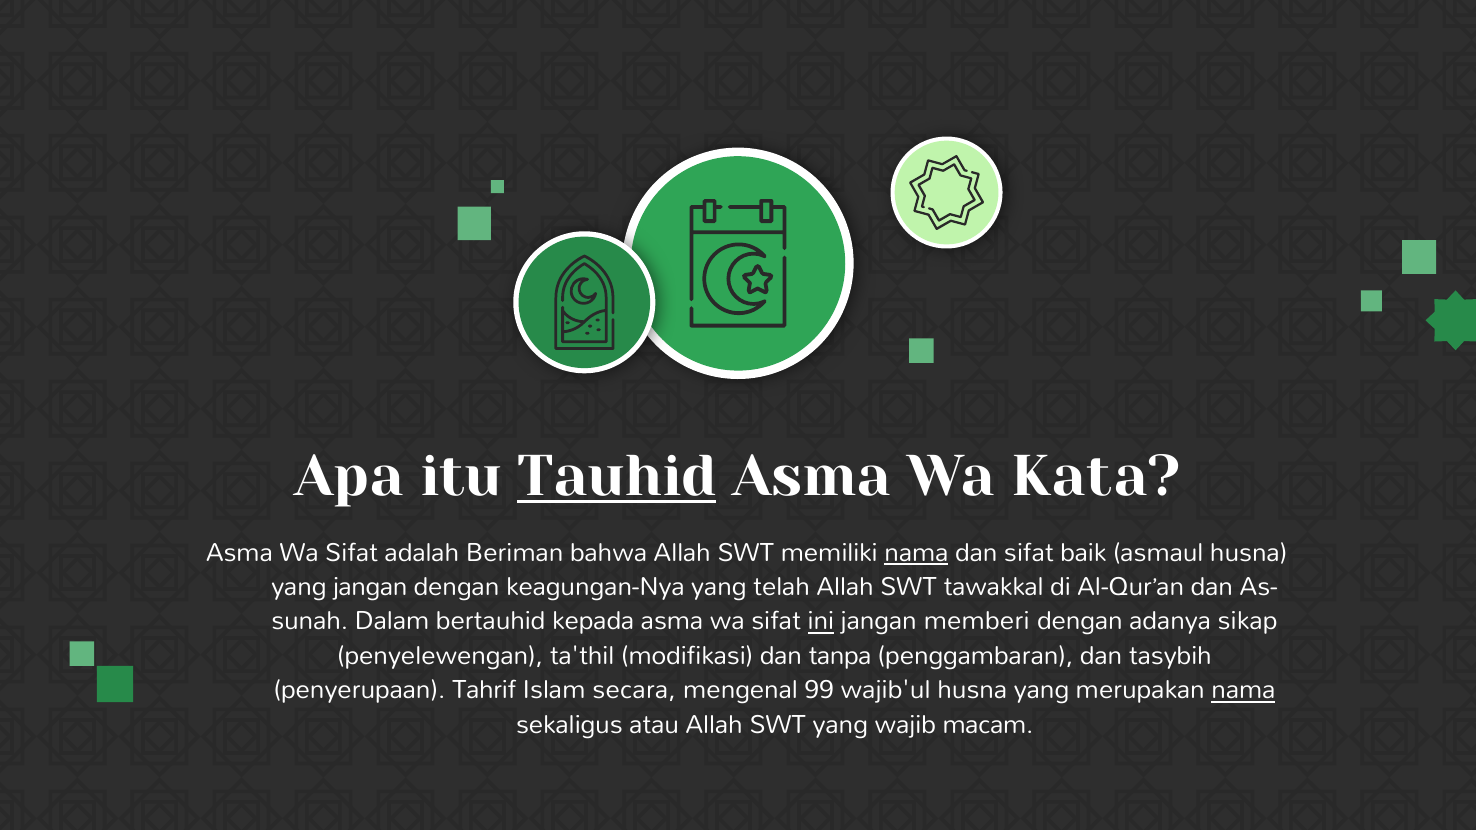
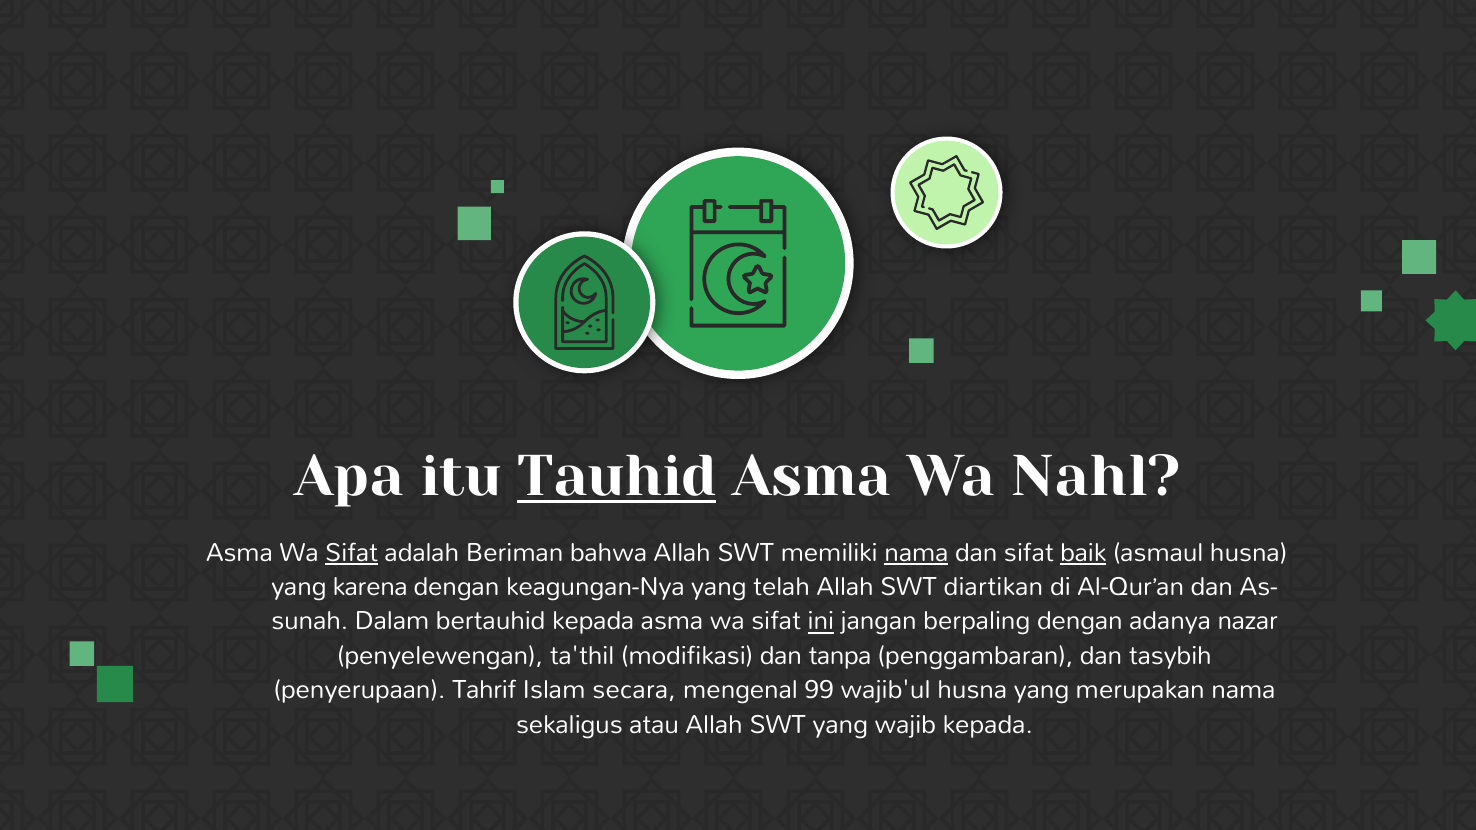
Kata: Kata -> Nahl
Sifat at (352, 552) underline: none -> present
baik underline: none -> present
yang jangan: jangan -> karena
tawakkal: tawakkal -> diartikan
memberi: memberi -> berpaling
sikap: sikap -> nazar
nama at (1243, 690) underline: present -> none
wajib macam: macam -> kepada
